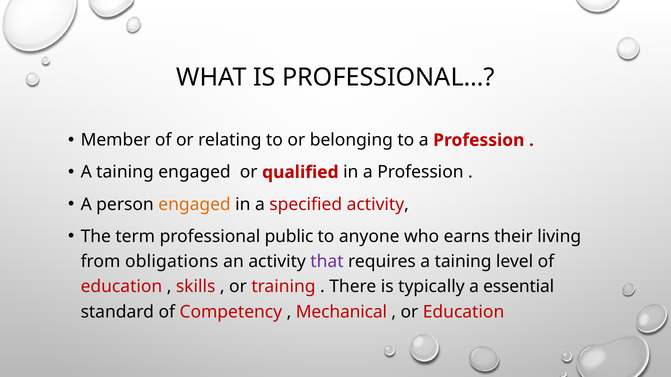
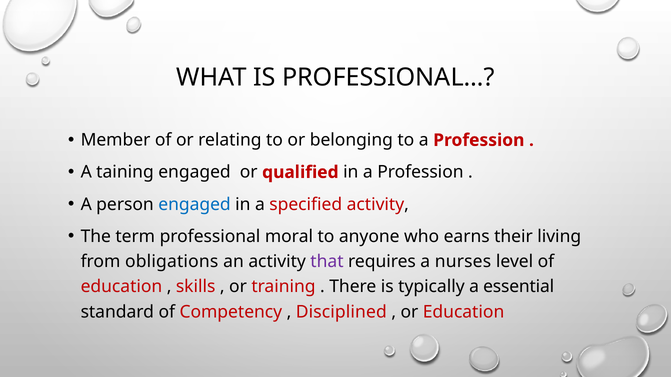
engaged at (195, 205) colour: orange -> blue
public: public -> moral
requires a taining: taining -> nurses
Mechanical: Mechanical -> Disciplined
